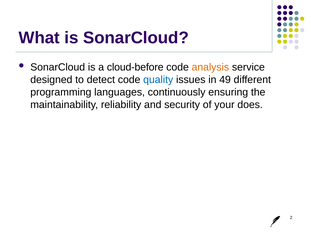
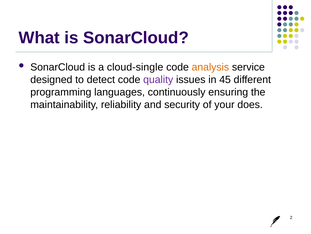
cloud-before: cloud-before -> cloud-single
quality colour: blue -> purple
49: 49 -> 45
